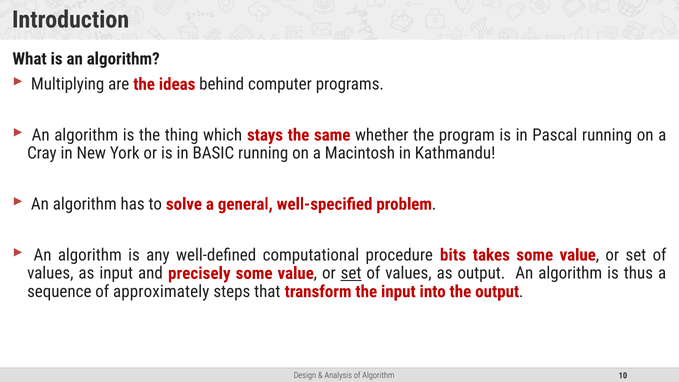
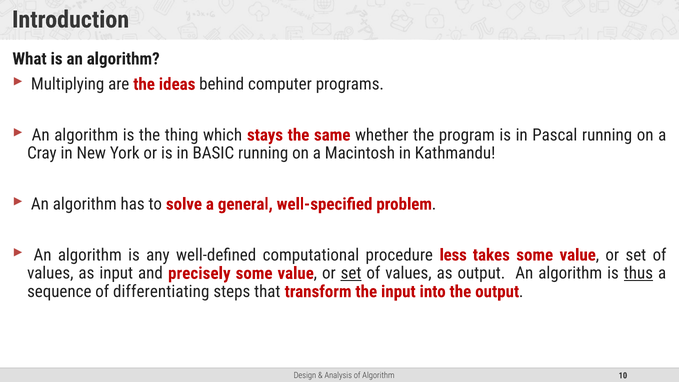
bits: bits -> less
thus underline: none -> present
approximately: approximately -> differentiating
